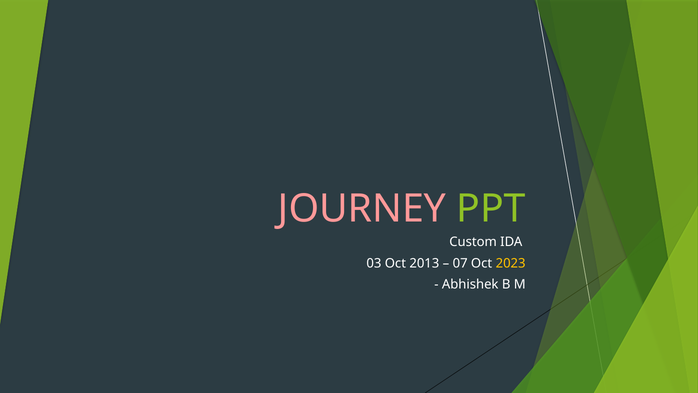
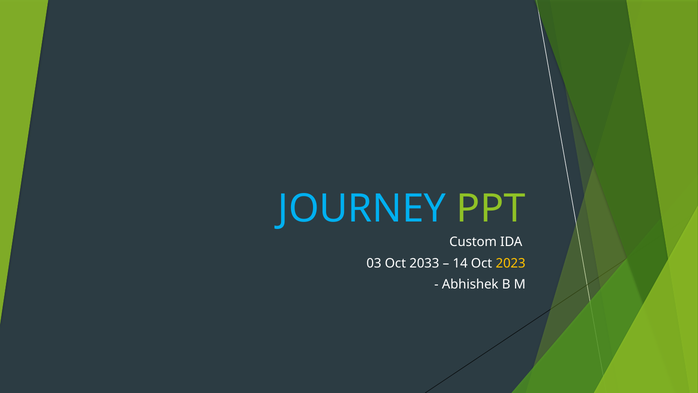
JOURNEY colour: pink -> light blue
2013: 2013 -> 2033
07: 07 -> 14
